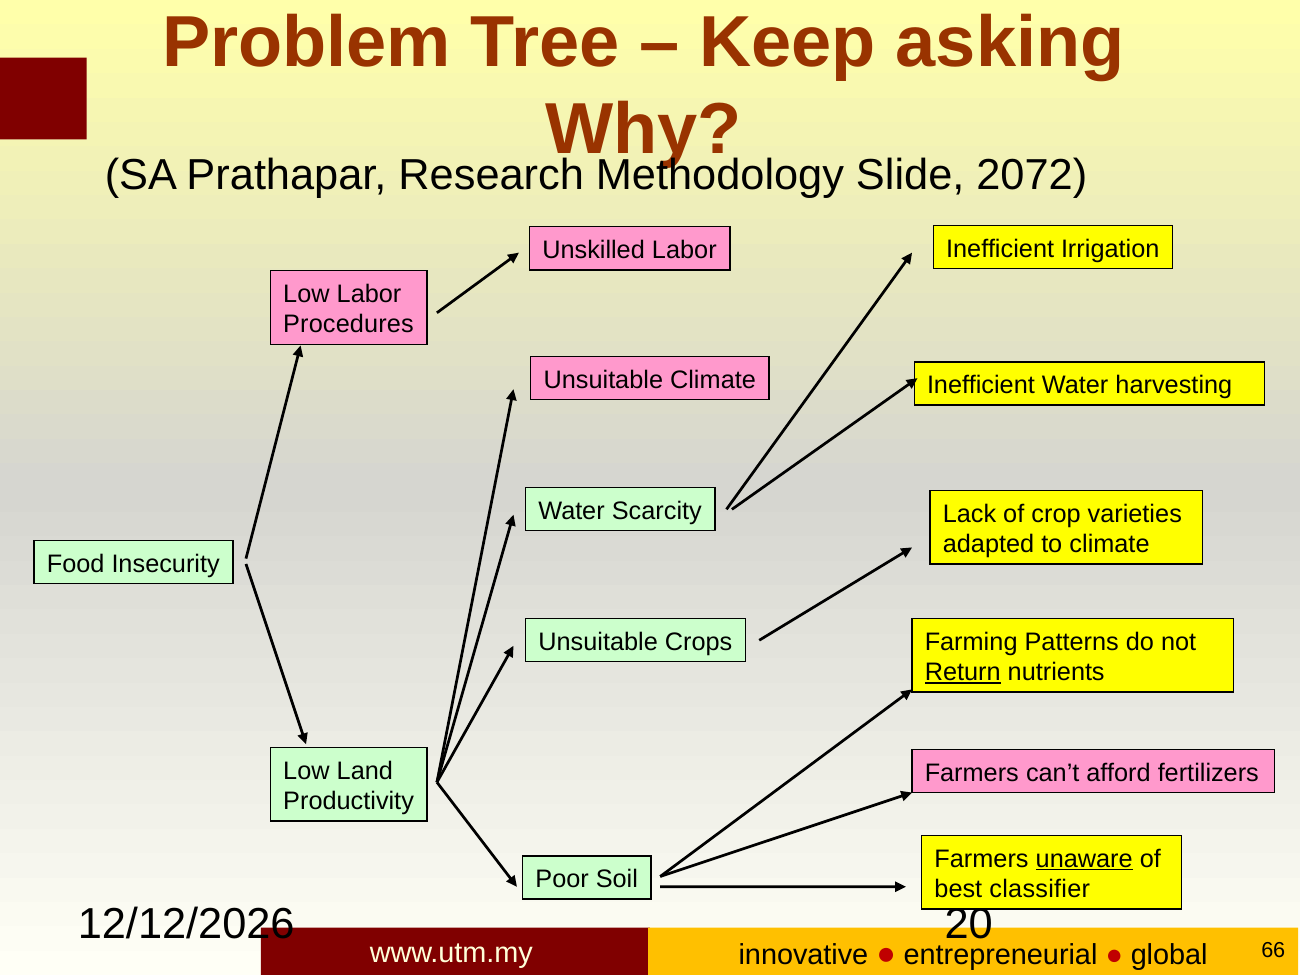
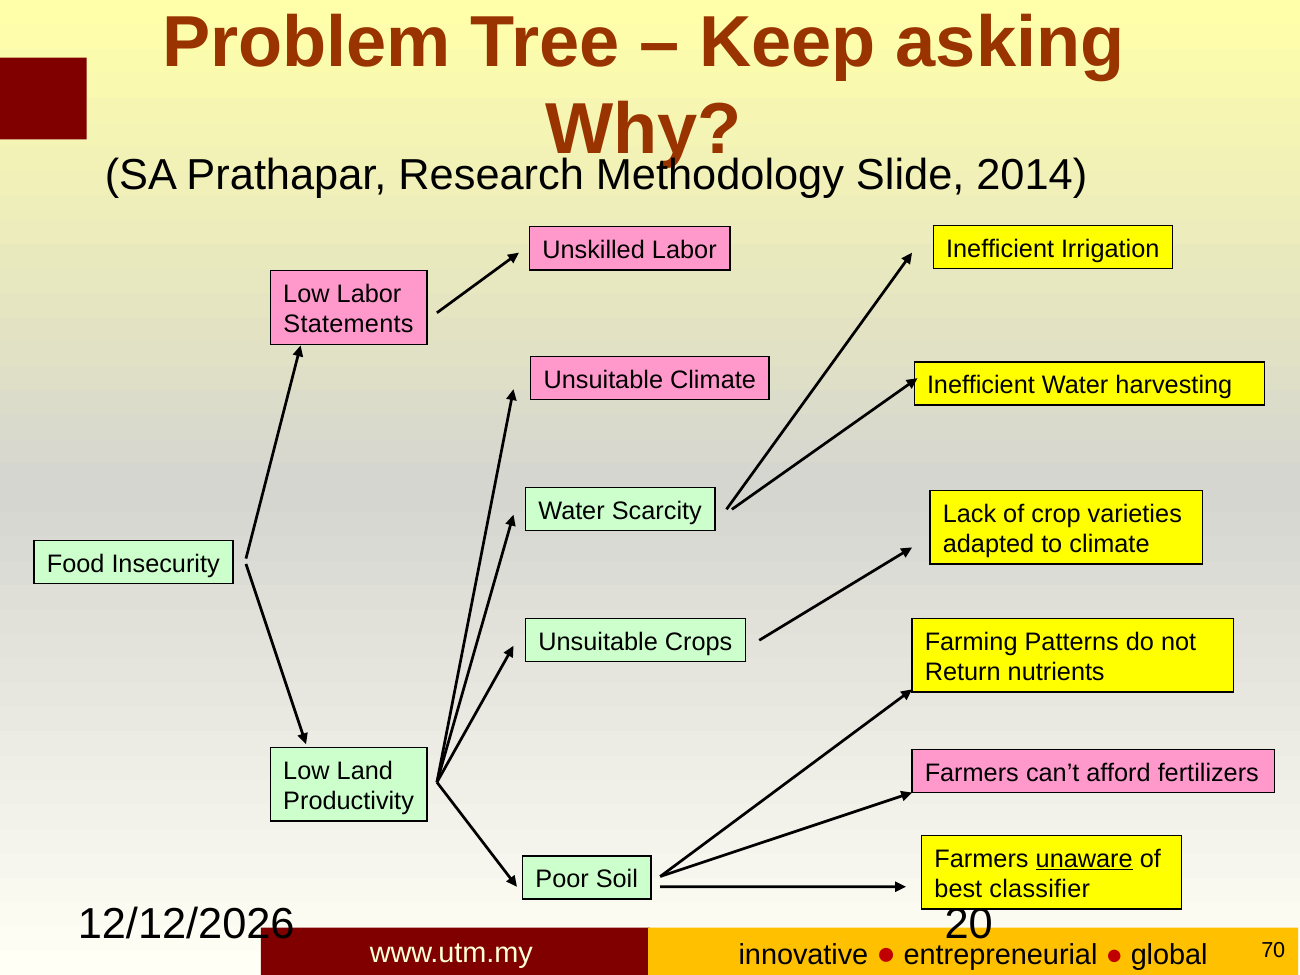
2072: 2072 -> 2014
Procedures: Procedures -> Statements
Return underline: present -> none
66: 66 -> 70
